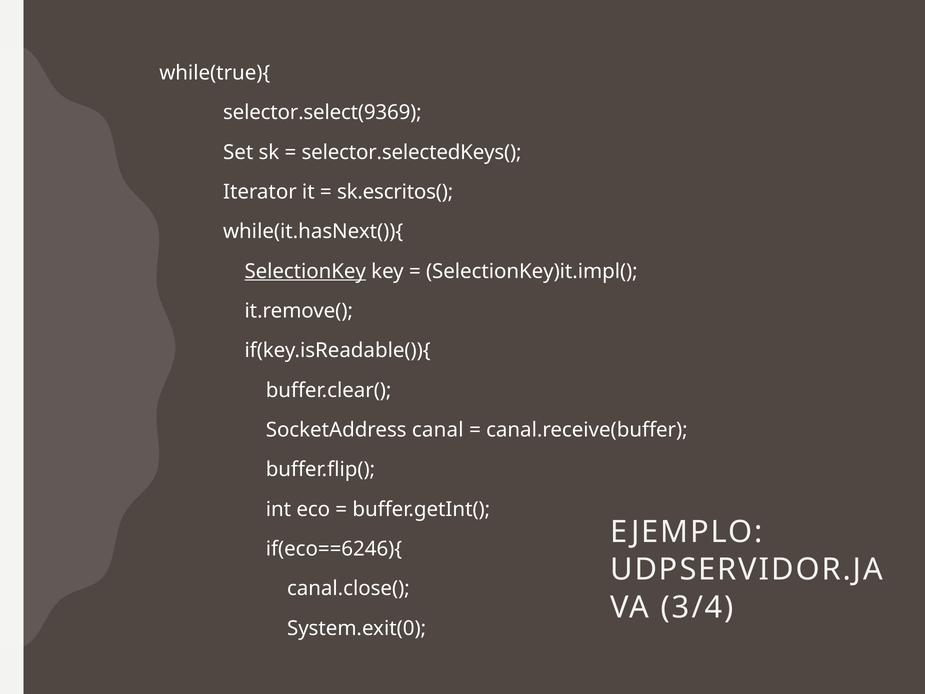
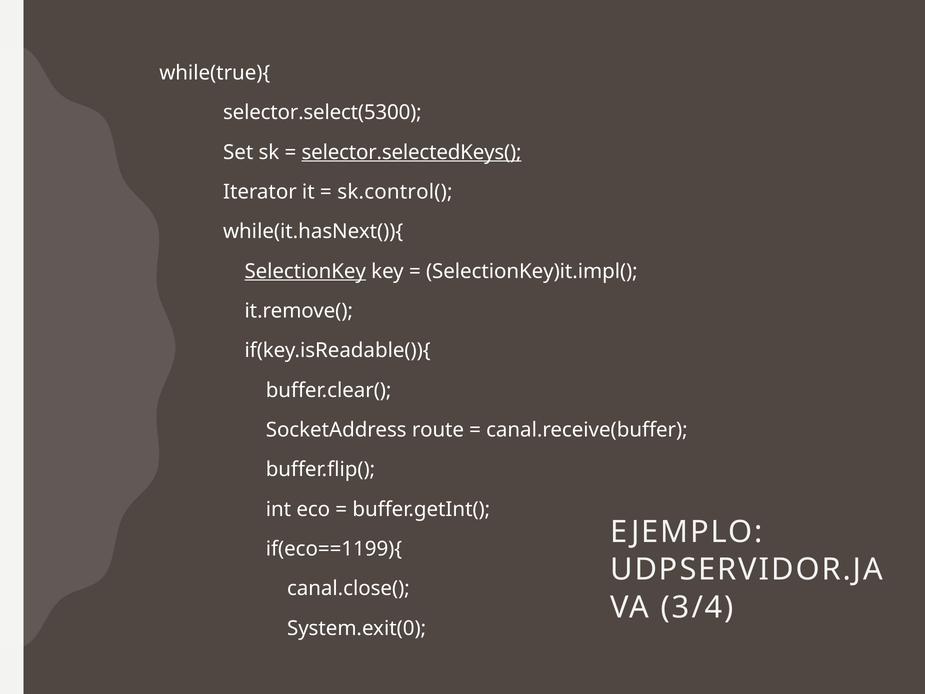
selector.select(9369: selector.select(9369 -> selector.select(5300
selector.selectedKeys( underline: none -> present
sk.escritos(: sk.escritos( -> sk.control(
canal: canal -> route
if(eco==6246){: if(eco==6246){ -> if(eco==1199){
